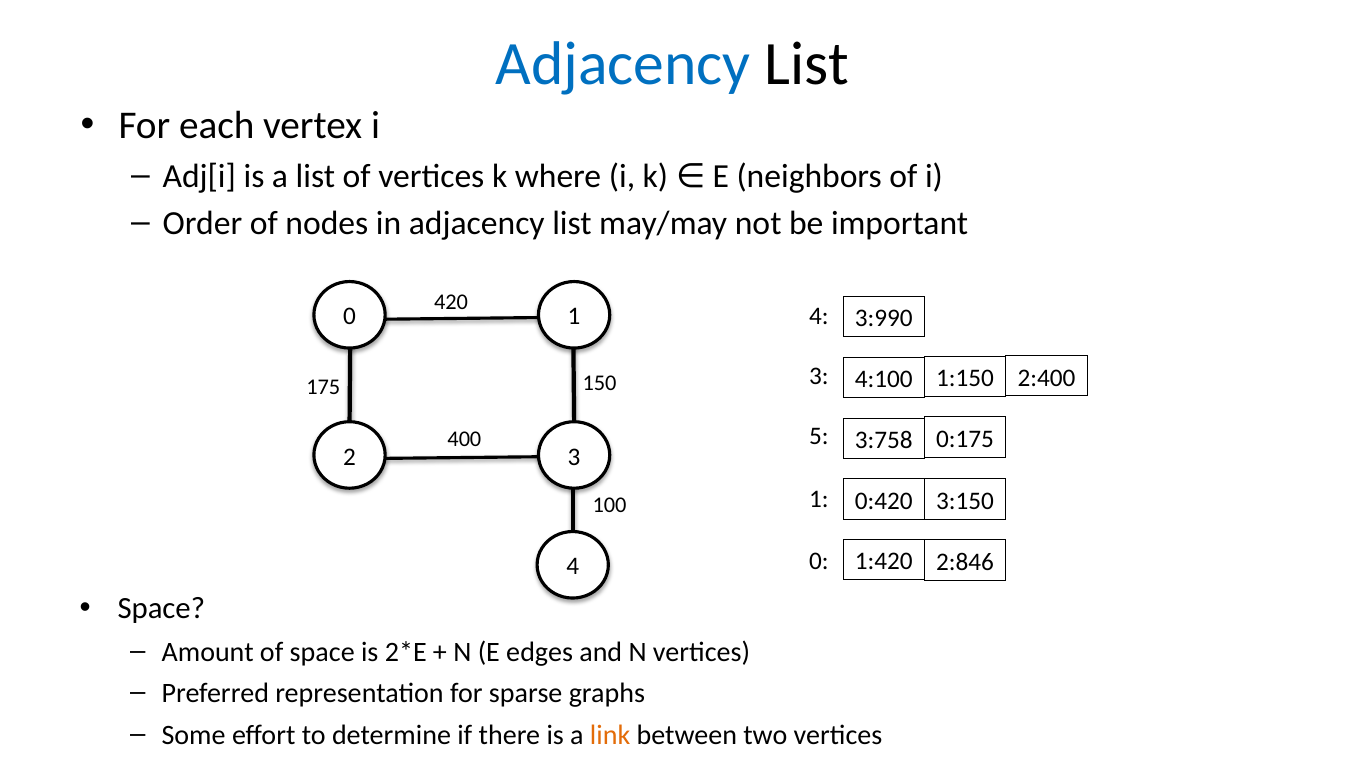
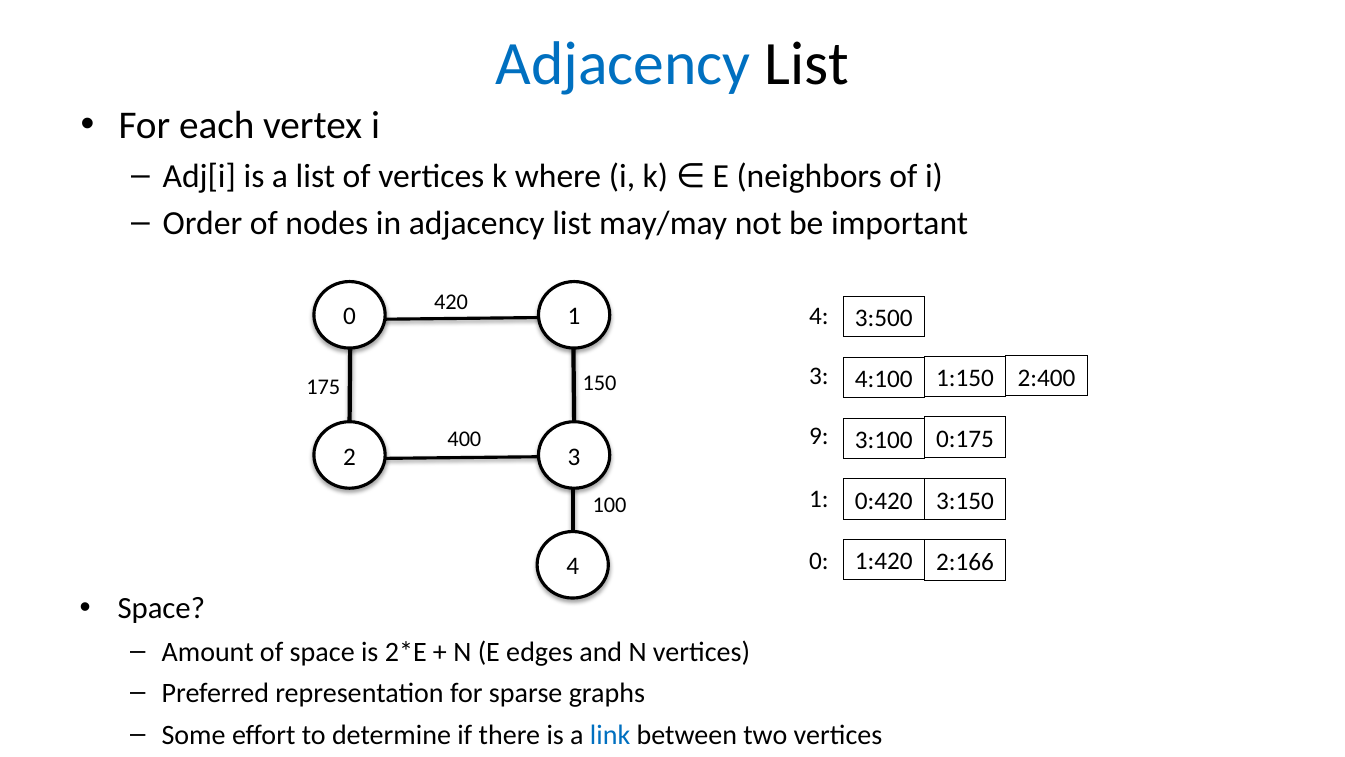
3:990: 3:990 -> 3:500
5: 5 -> 9
3:758: 3:758 -> 3:100
2:846: 2:846 -> 2:166
link colour: orange -> blue
